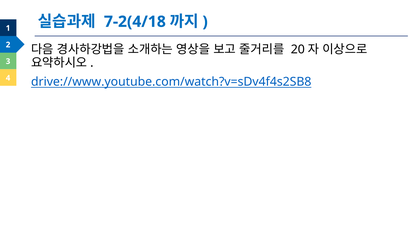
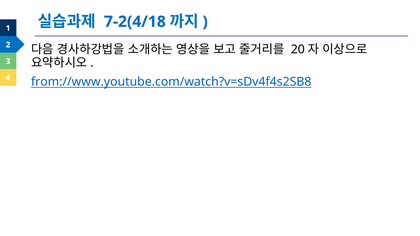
drive://www.youtube.com/watch?v=sDv4f4s2SB8: drive://www.youtube.com/watch?v=sDv4f4s2SB8 -> from://www.youtube.com/watch?v=sDv4f4s2SB8
